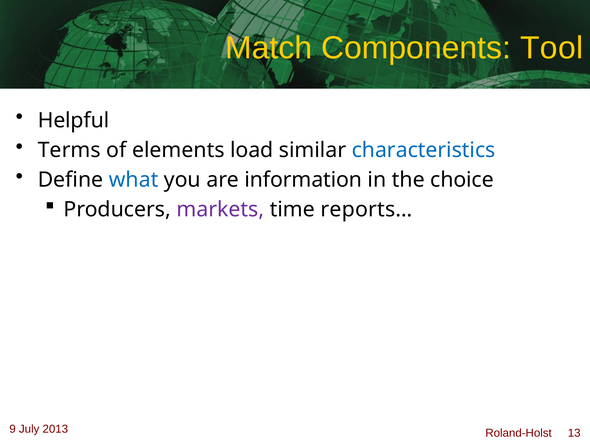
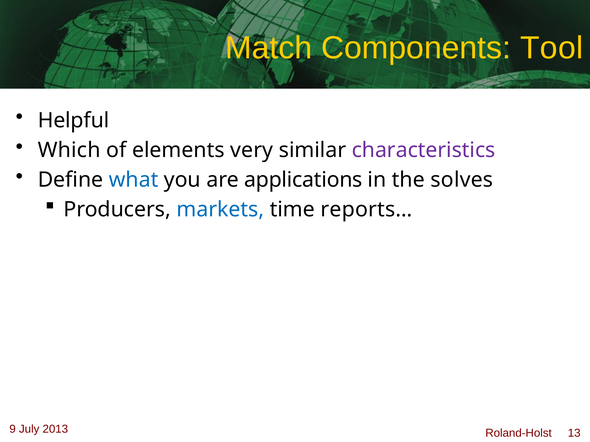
Terms: Terms -> Which
load: load -> very
characteristics colour: blue -> purple
information: information -> applications
choice: choice -> solves
markets colour: purple -> blue
